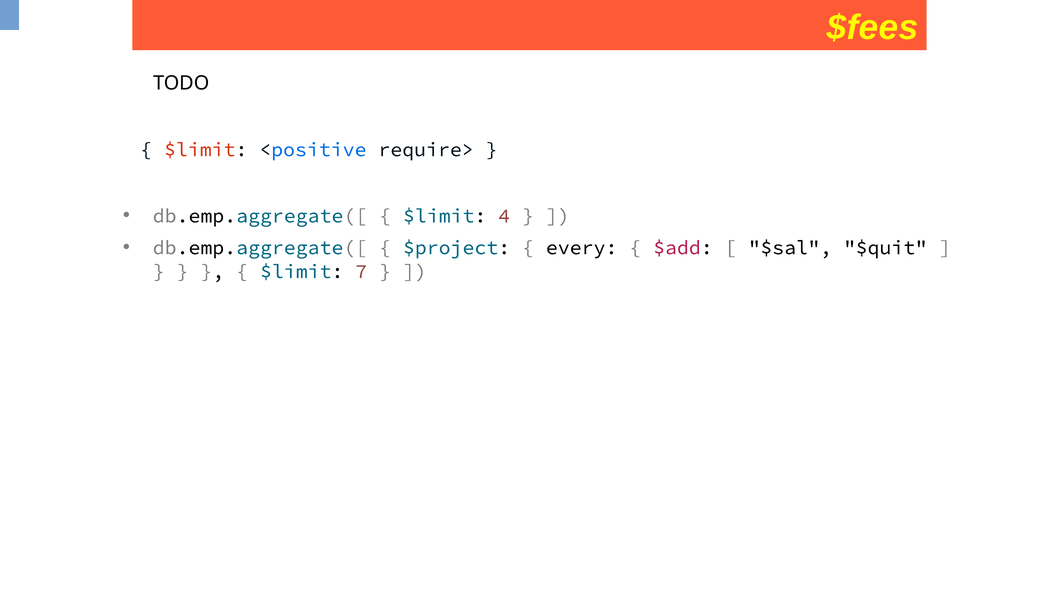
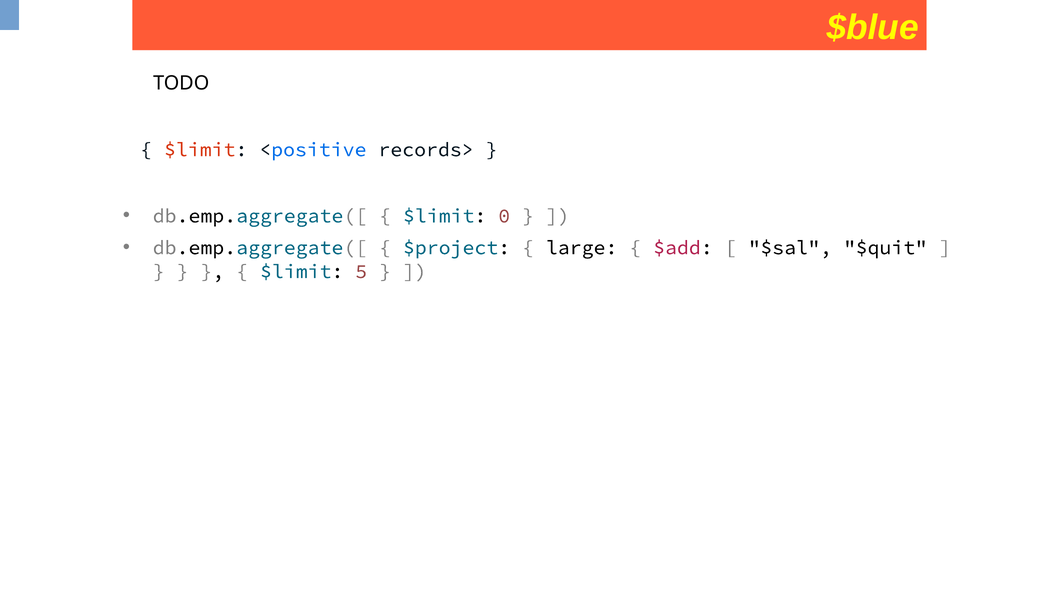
$fees: $fees -> $blue
require>: require> -> records>
4: 4 -> 0
every: every -> large
7: 7 -> 5
